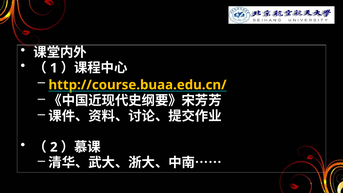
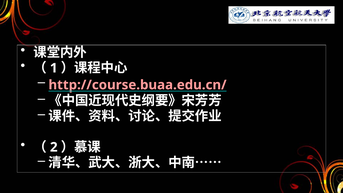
http://course.buaa.edu.cn/ colour: yellow -> pink
